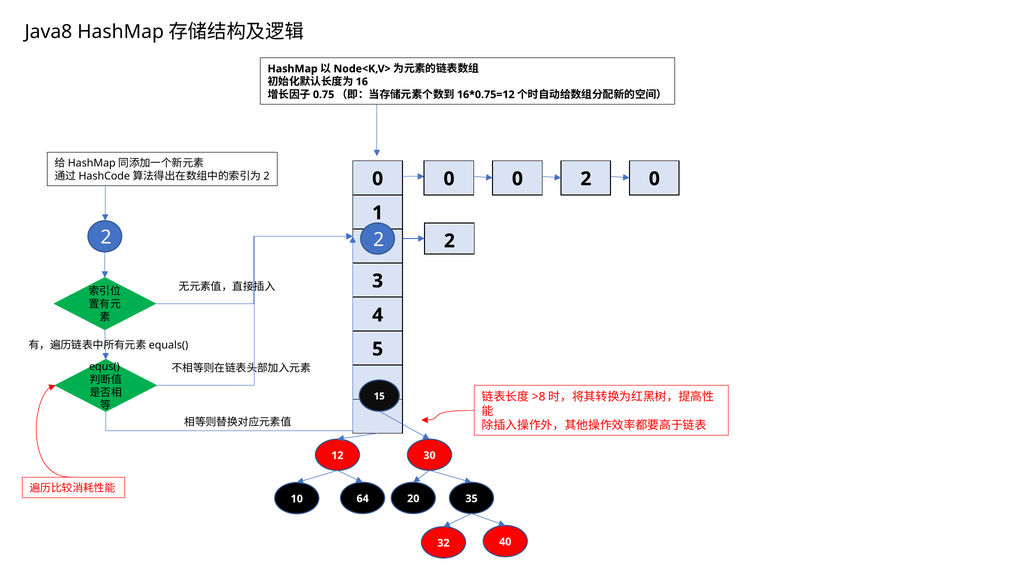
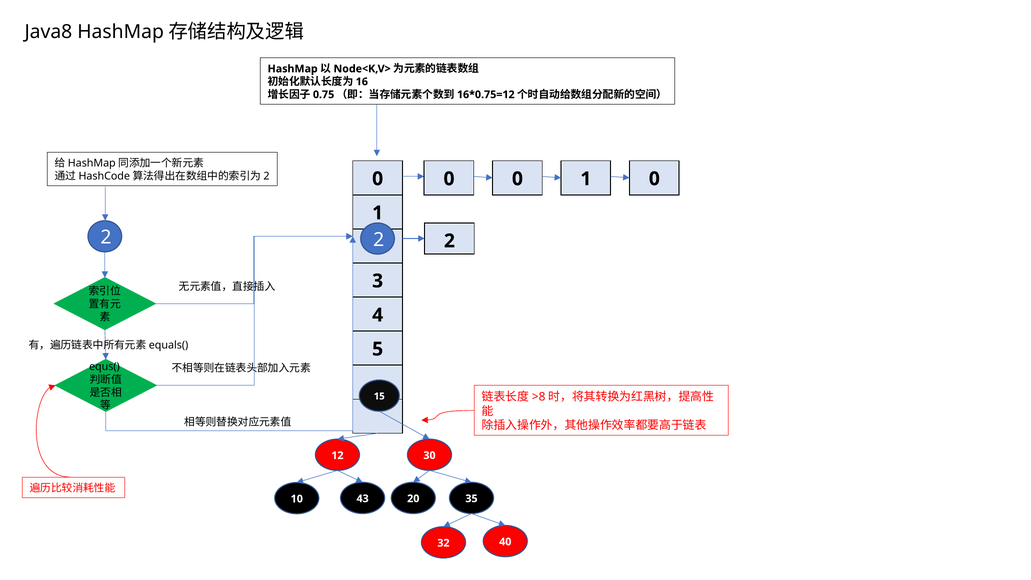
0 0 2: 2 -> 1
64: 64 -> 43
